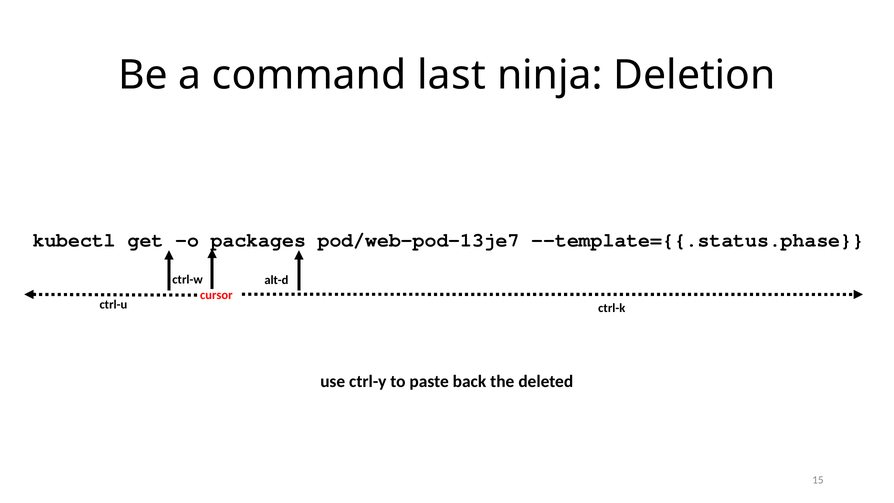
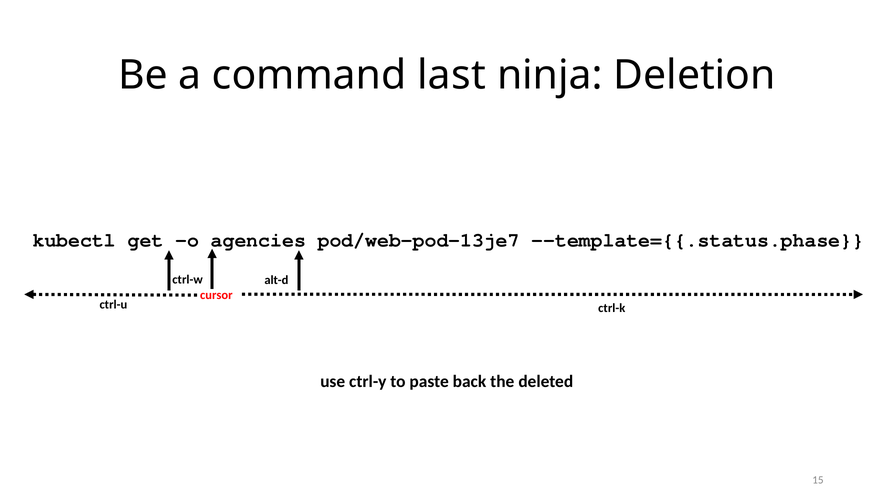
packages: packages -> agencies
